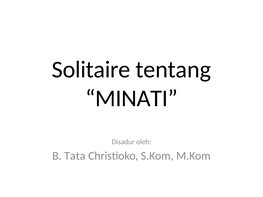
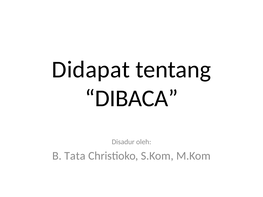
Solitaire: Solitaire -> Didapat
MINATI: MINATI -> DIBACA
